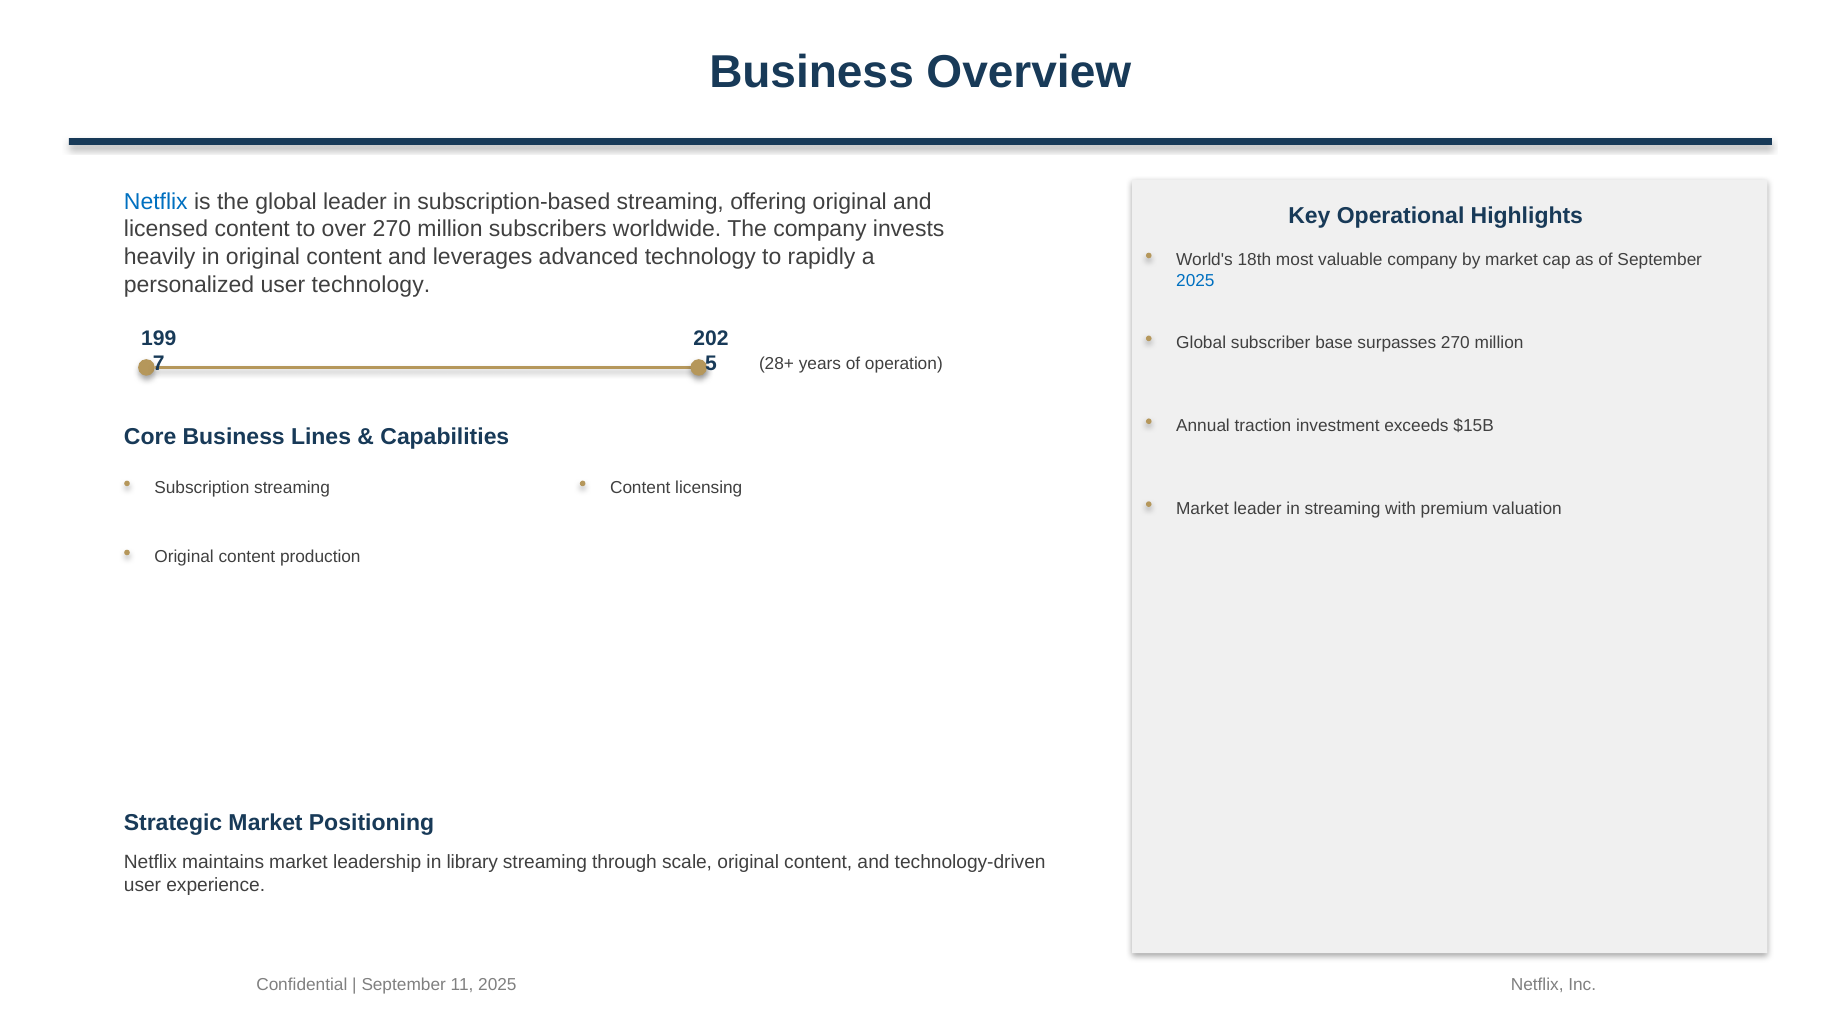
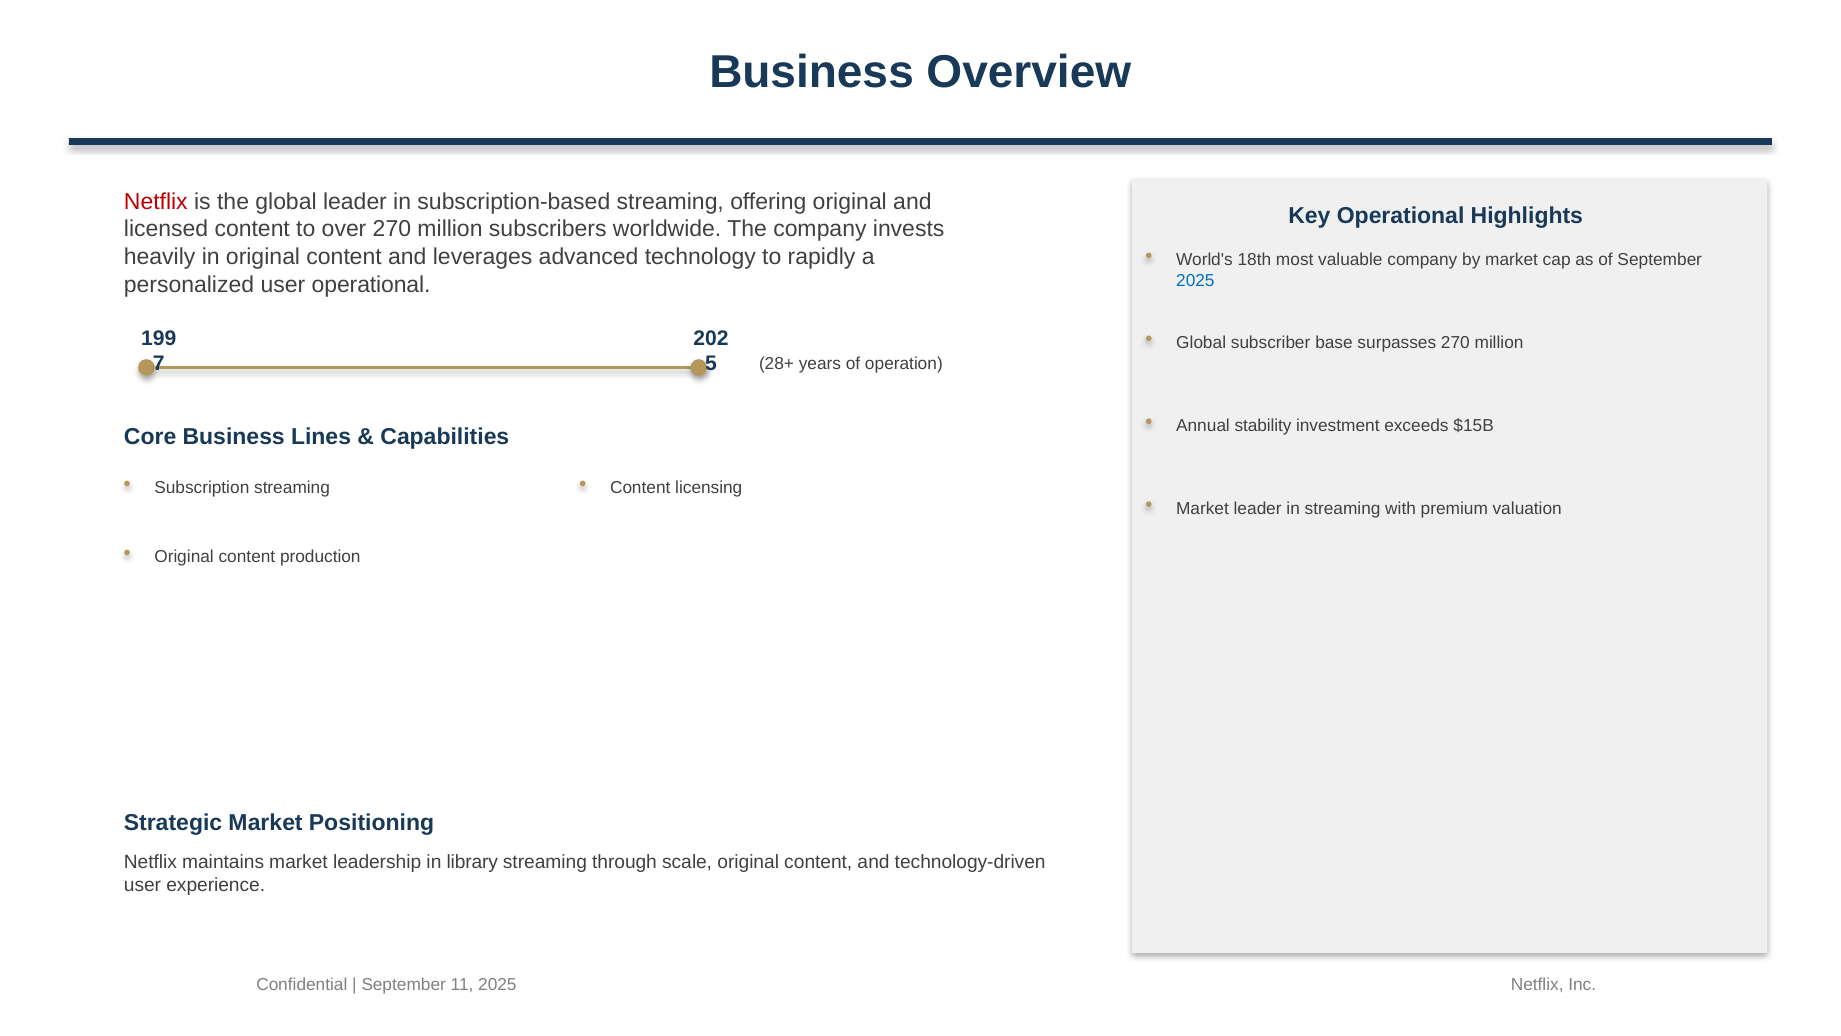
Netflix at (156, 202) colour: blue -> red
user technology: technology -> operational
traction: traction -> stability
